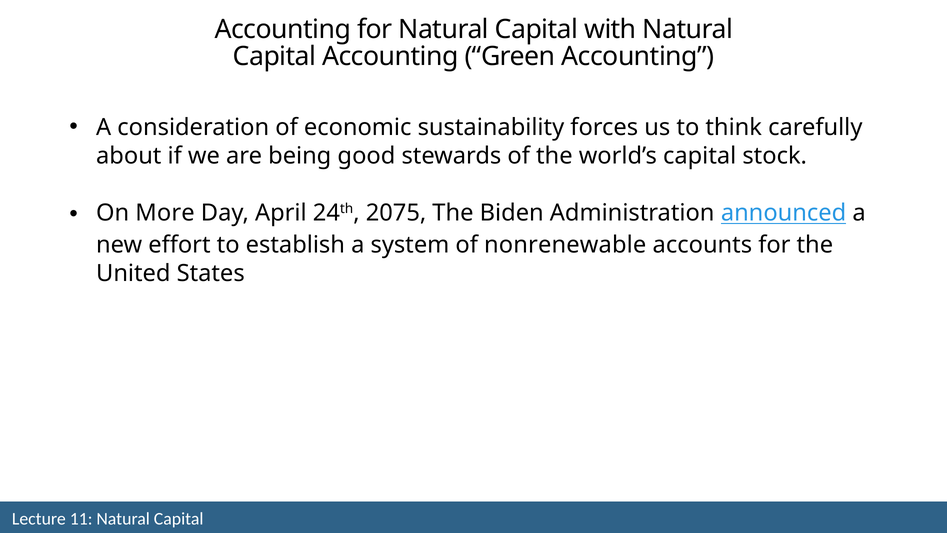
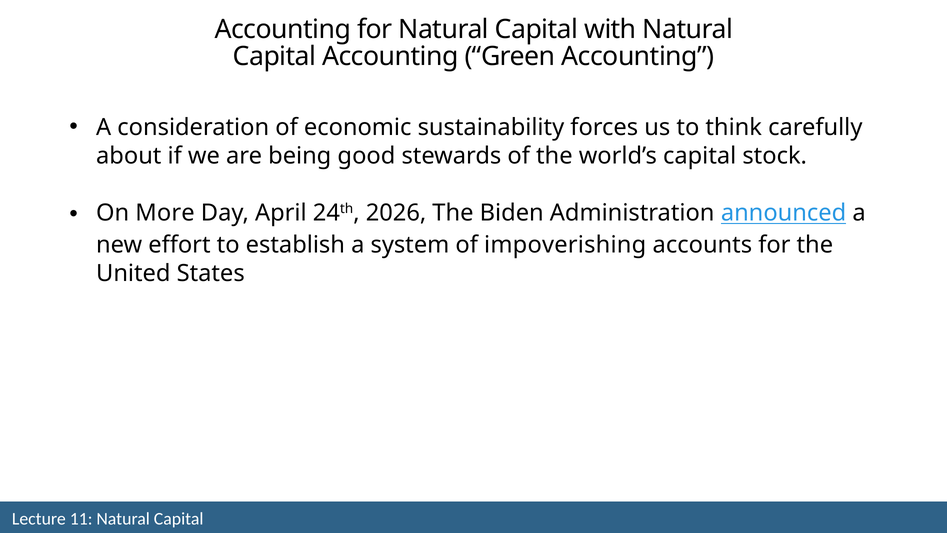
2075: 2075 -> 2026
nonrenewable: nonrenewable -> impoverishing
